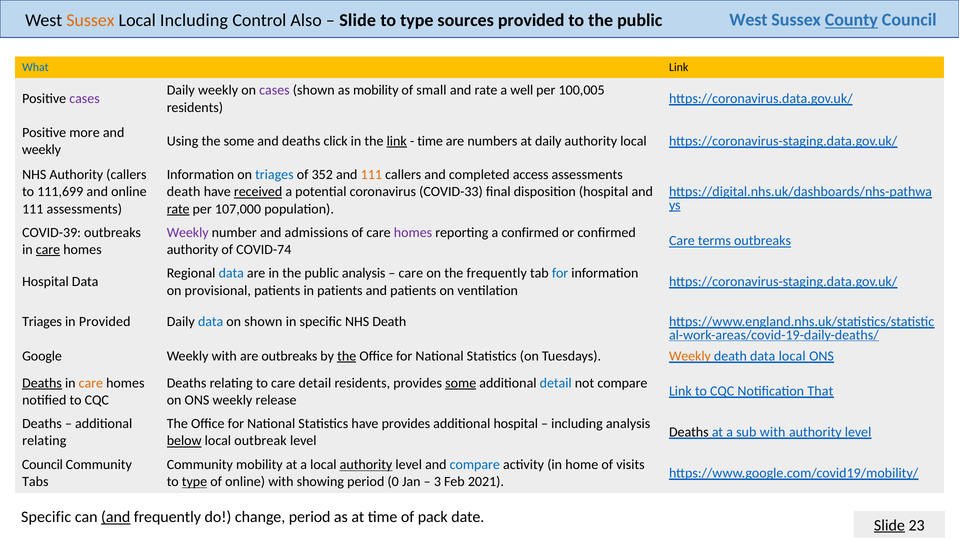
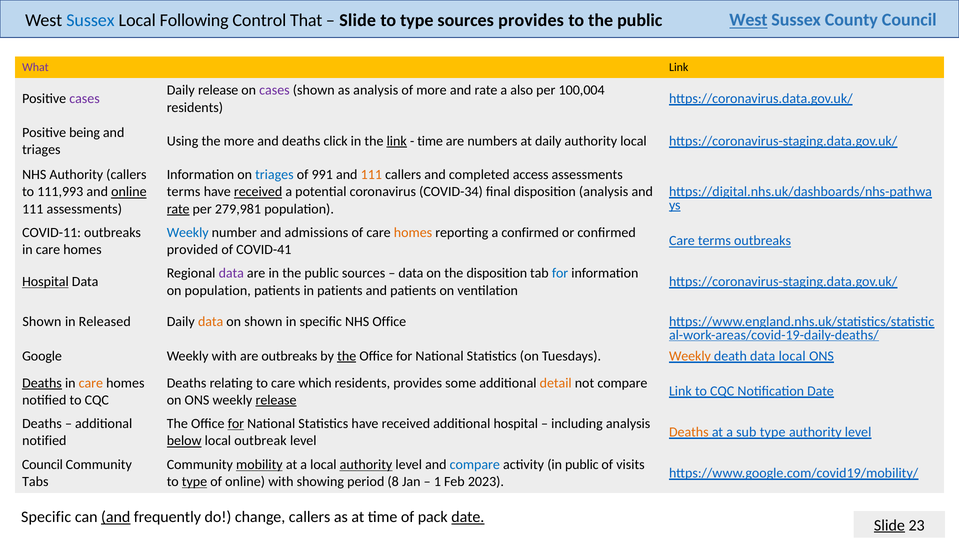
West at (748, 20) underline: none -> present
County underline: present -> none
Sussex at (90, 20) colour: orange -> blue
Local Including: Including -> Following
Also: Also -> That
sources provided: provided -> provides
What colour: blue -> purple
Daily weekly: weekly -> release
as mobility: mobility -> analysis
of small: small -> more
well: well -> also
100,005: 100,005 -> 100,004
more: more -> being
the some: some -> more
weekly at (41, 149): weekly -> triages
352: 352 -> 991
111,699: 111,699 -> 111,993
online at (129, 192) underline: none -> present
death at (184, 192): death -> terms
COVID-33: COVID-33 -> COVID-34
disposition hospital: hospital -> analysis
107,000: 107,000 -> 279,981
COVID-39: COVID-39 -> COVID-11
Weekly at (188, 232) colour: purple -> blue
homes at (413, 232) colour: purple -> orange
care at (48, 249) underline: present -> none
authority at (193, 249): authority -> provided
COVID-74: COVID-74 -> COVID-41
data at (231, 273) colour: blue -> purple
public analysis: analysis -> sources
care at (411, 273): care -> data
the frequently: frequently -> disposition
Hospital at (45, 281) underline: none -> present
on provisional: provisional -> population
Triages at (42, 321): Triages -> Shown
in Provided: Provided -> Released
data at (211, 321) colour: blue -> orange
NHS Death: Death -> Office
care detail: detail -> which
some at (461, 383) underline: present -> none
detail at (556, 383) colour: blue -> orange
Notification That: That -> Date
release at (276, 400) underline: none -> present
for at (236, 423) underline: none -> present
Statistics have provides: provides -> received
Deaths at (689, 432) colour: black -> orange
sub with: with -> type
relating at (44, 440): relating -> notified
mobility at (259, 464) underline: none -> present
in home: home -> public
0: 0 -> 8
3: 3 -> 1
2021: 2021 -> 2023
change period: period -> callers
date at (468, 517) underline: none -> present
